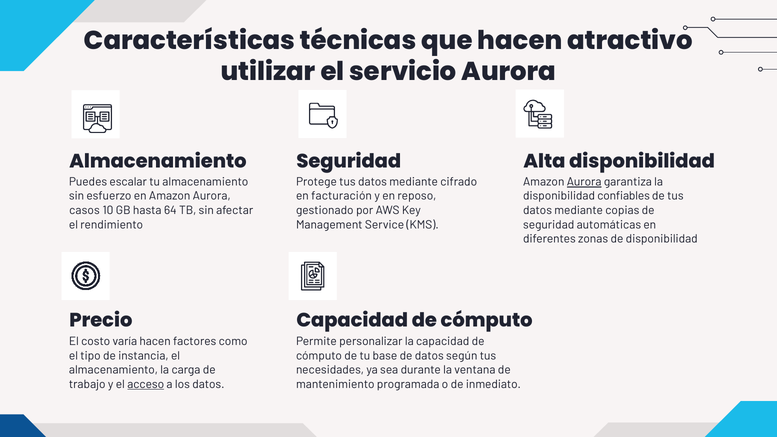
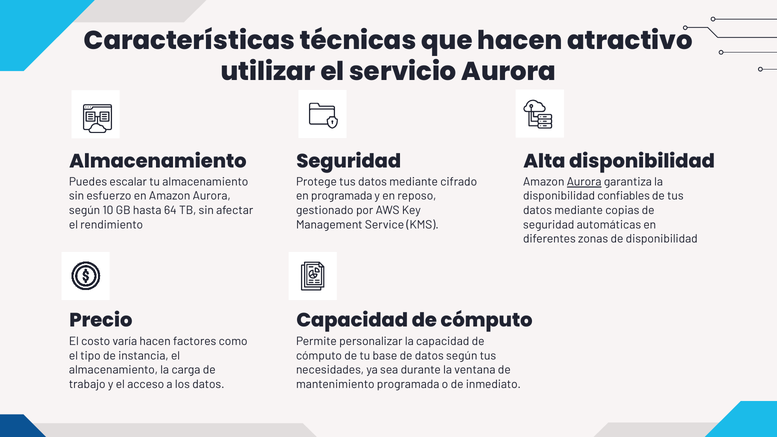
en facturación: facturación -> programada
casos at (84, 210): casos -> según
acceso underline: present -> none
